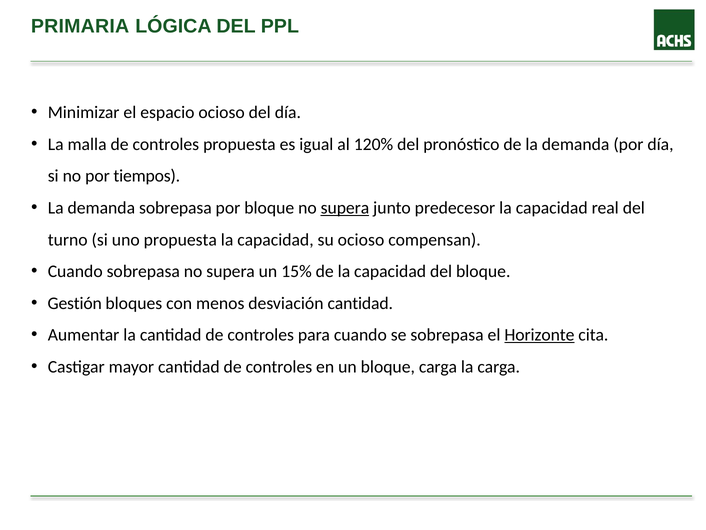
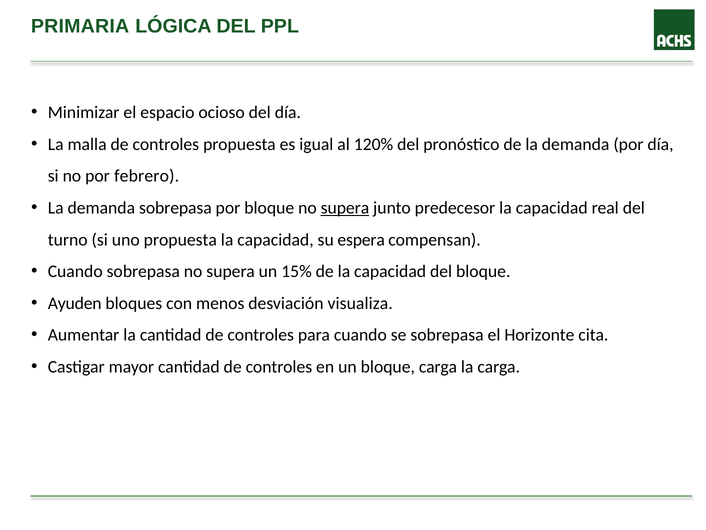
tiempos: tiempos -> febrero
su ocioso: ocioso -> espera
Gestión: Gestión -> Ayuden
desviación cantidad: cantidad -> visualiza
Horizonte underline: present -> none
